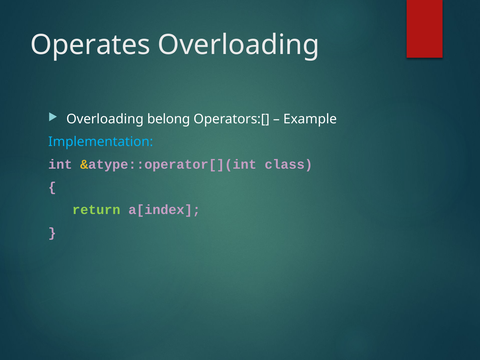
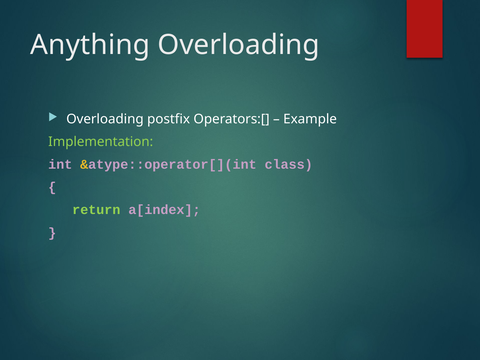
Operates: Operates -> Anything
belong: belong -> postfix
Implementation colour: light blue -> light green
